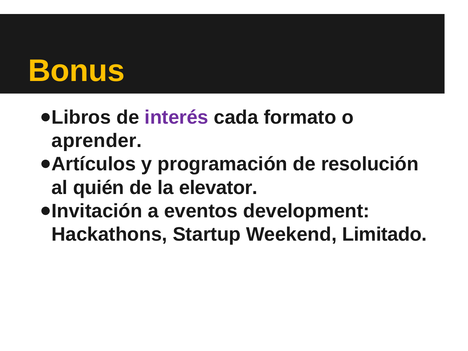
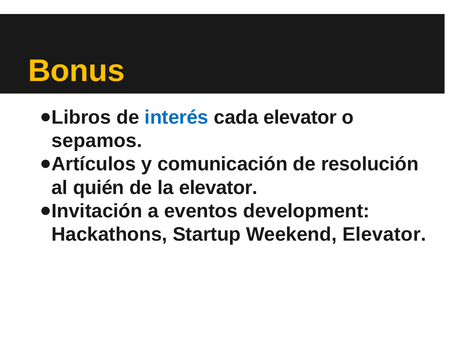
interés colour: purple -> blue
cada formato: formato -> elevator
aprender: aprender -> sepamos
programación: programación -> comunicación
Weekend Limitado: Limitado -> Elevator
